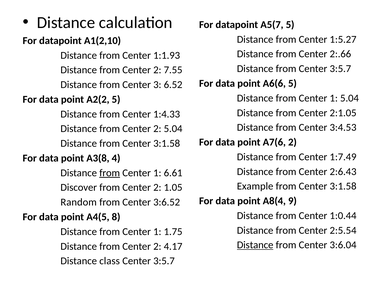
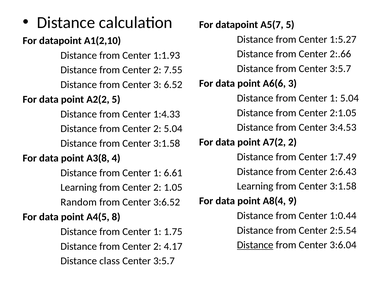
A6(6 5: 5 -> 3
A7(6: A7(6 -> A7(2
from at (110, 173) underline: present -> none
Example at (255, 187): Example -> Learning
Discover at (79, 188): Discover -> Learning
